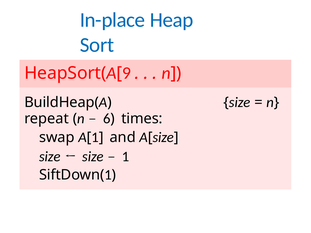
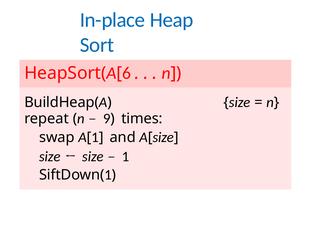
9: 9 -> 6
6: 6 -> 9
